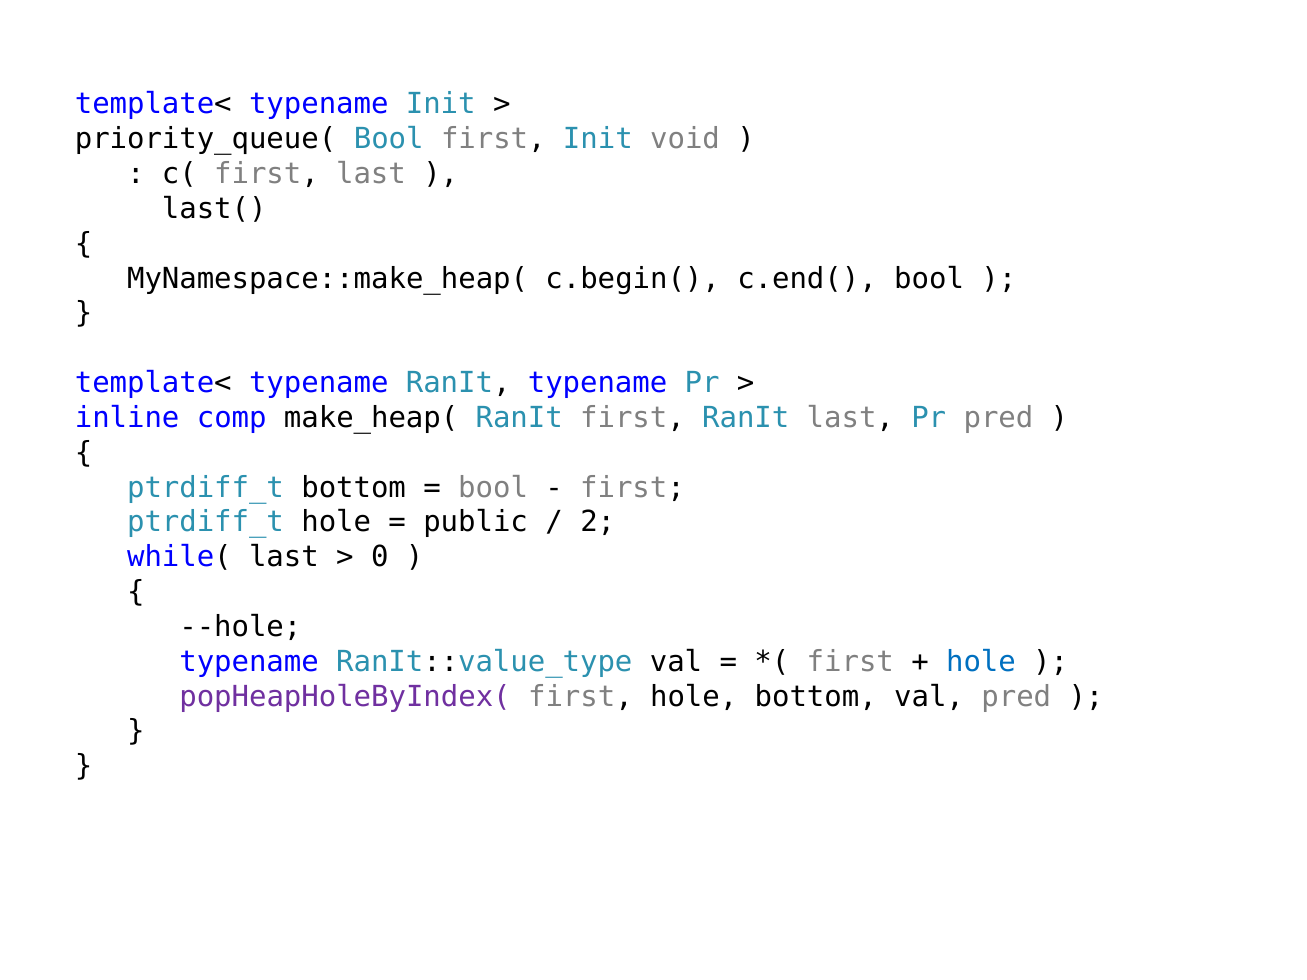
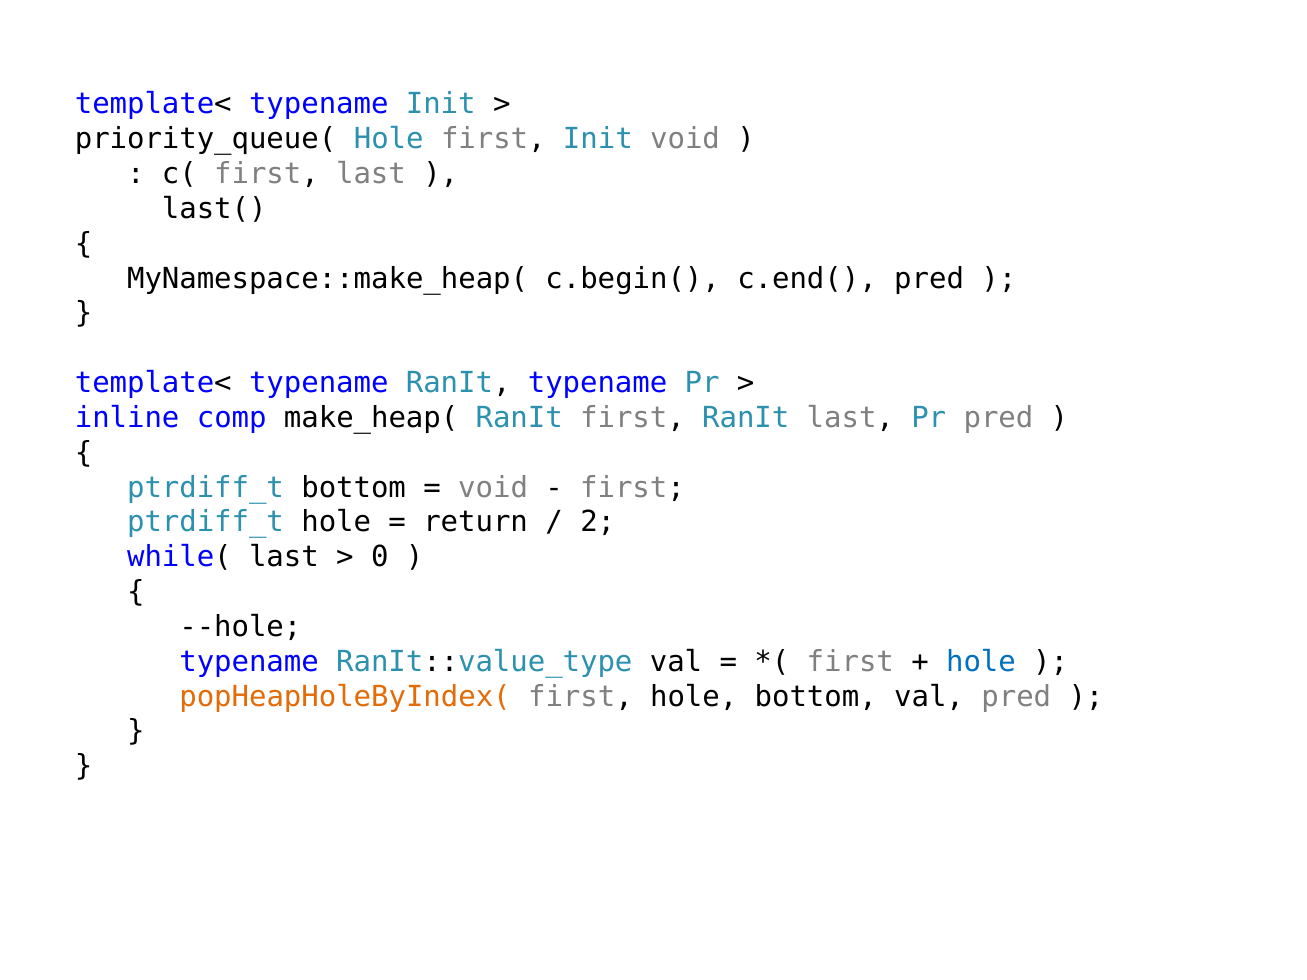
priority_queue( Bool: Bool -> Hole
c.end( bool: bool -> pred
bool at (493, 488): bool -> void
public: public -> return
popHeapHoleByIndex( colour: purple -> orange
